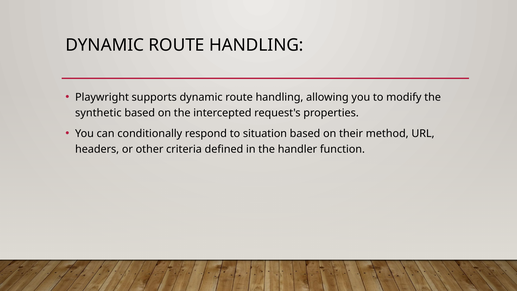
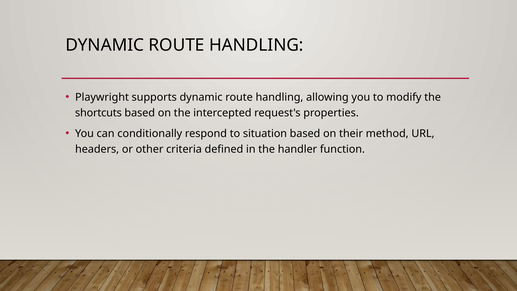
synthetic: synthetic -> shortcuts
